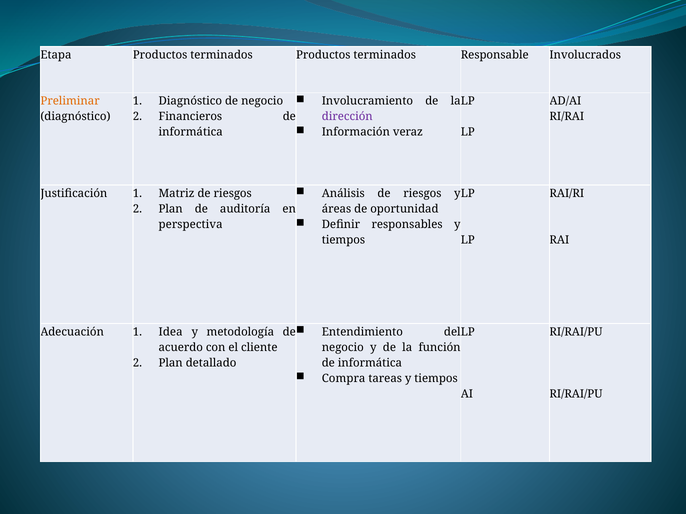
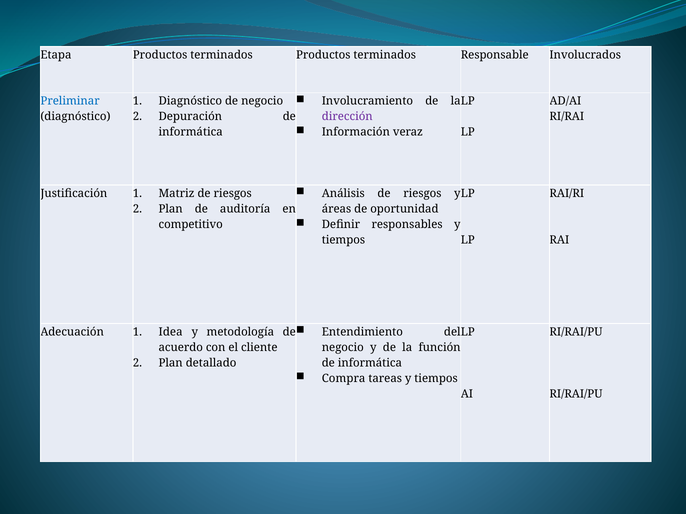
Preliminar colour: orange -> blue
Financieros: Financieros -> Depuración
perspectiva: perspectiva -> competitivo
